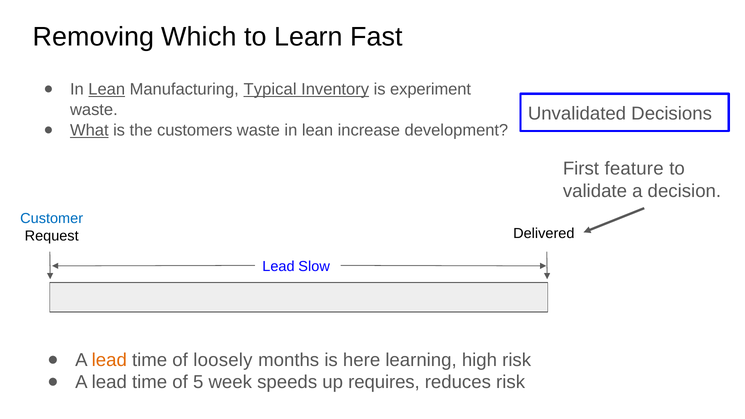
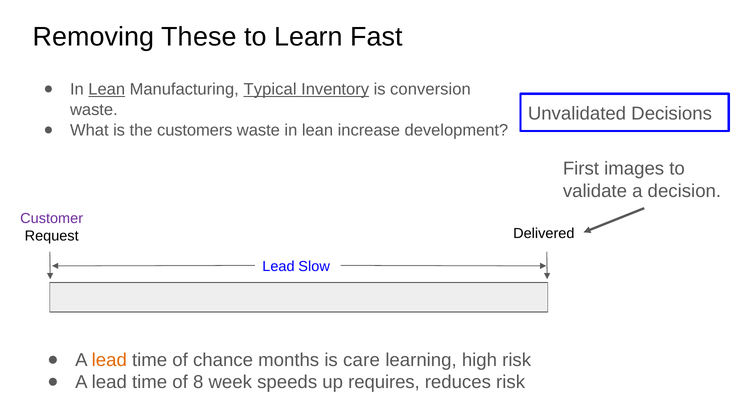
Which: Which -> These
experiment: experiment -> conversion
What underline: present -> none
feature: feature -> images
Customer colour: blue -> purple
loosely: loosely -> chance
here: here -> care
5: 5 -> 8
